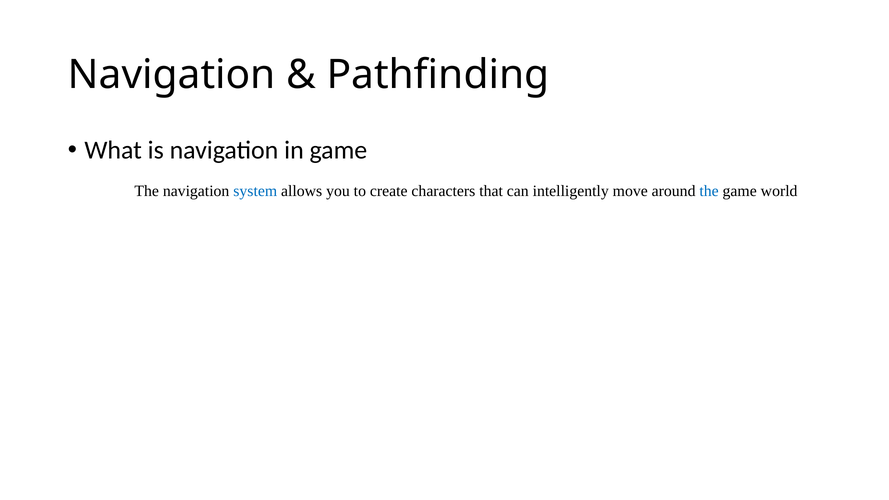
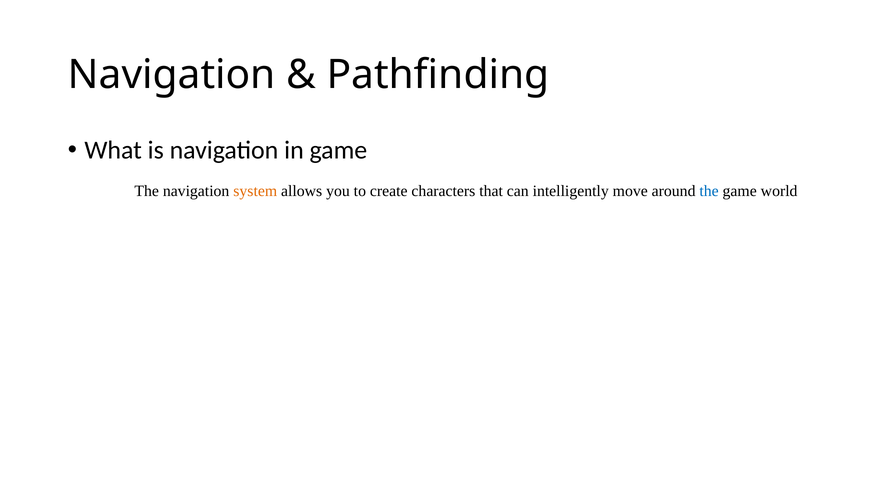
system colour: blue -> orange
